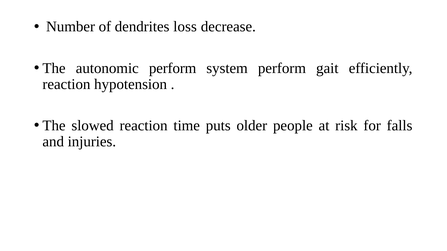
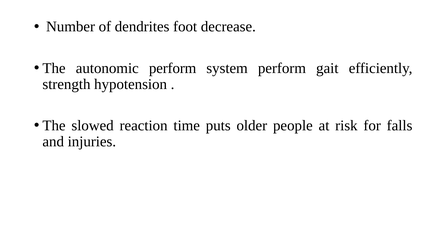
loss: loss -> foot
reaction at (66, 84): reaction -> strength
